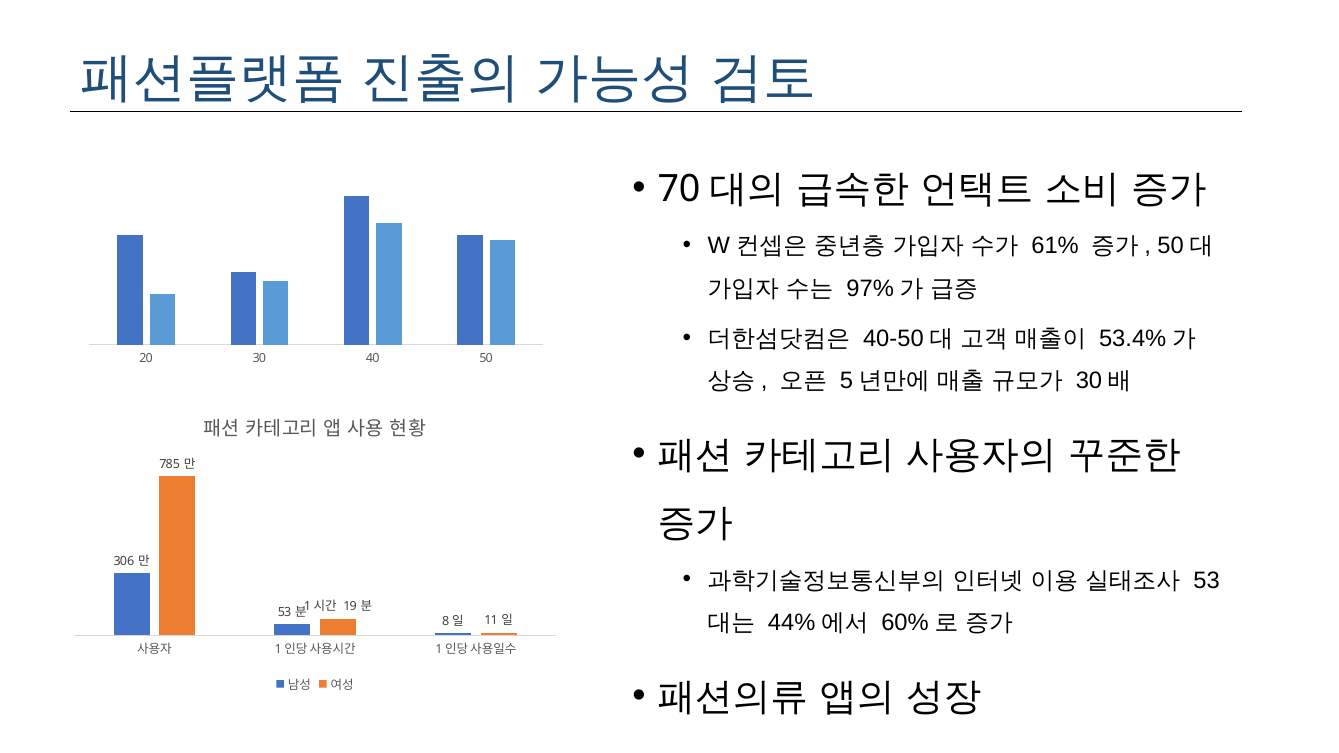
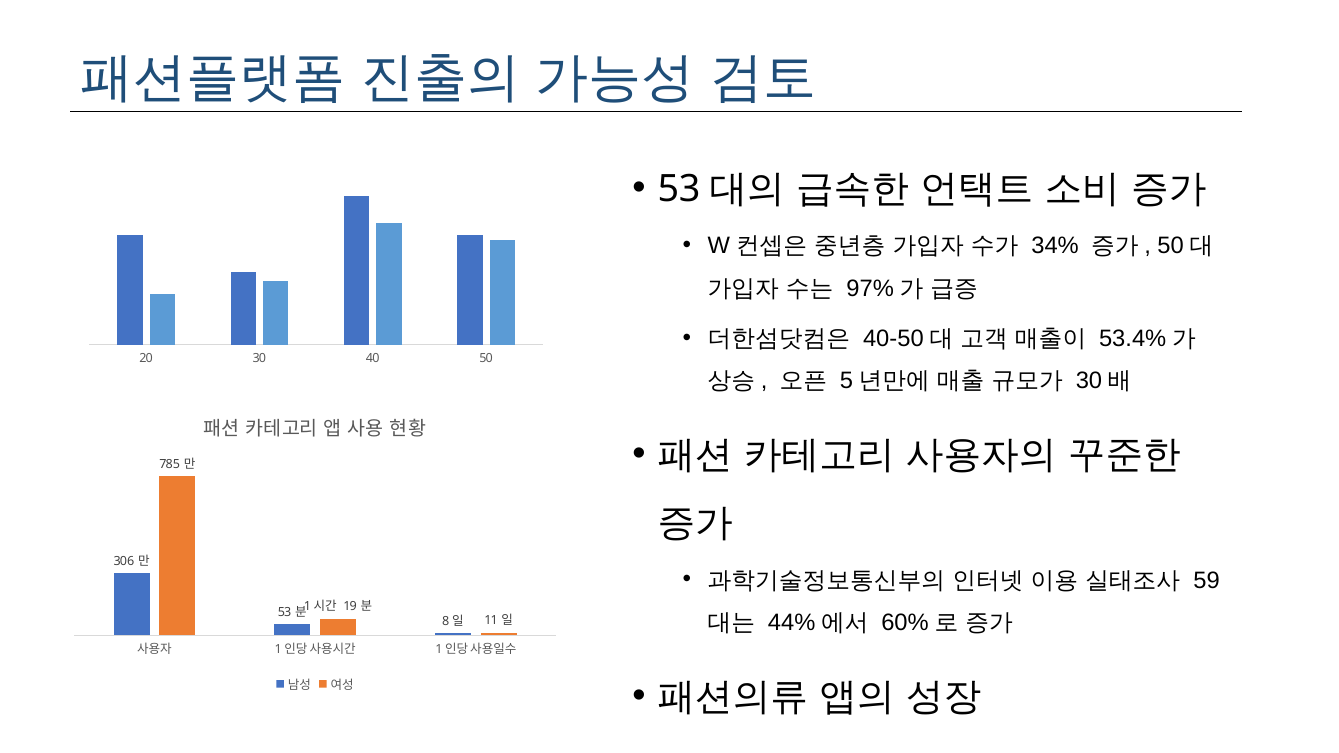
70 at (679, 189): 70 -> 53
61%: 61% -> 34%
53 at (1207, 580): 53 -> 59
